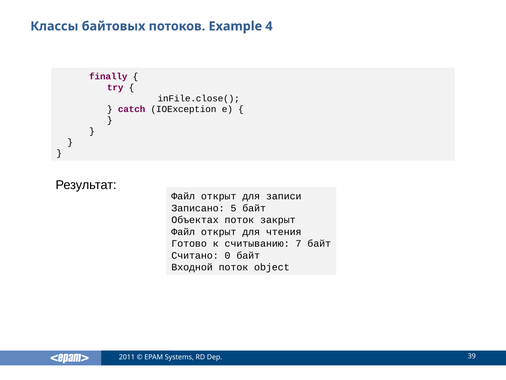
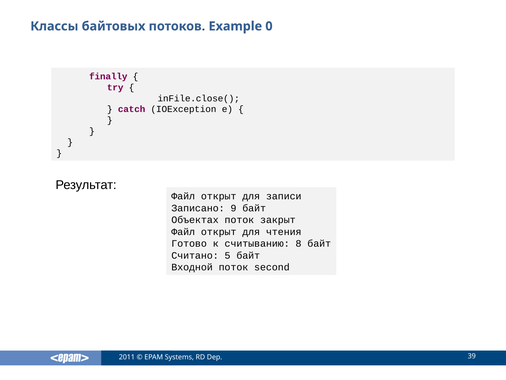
4: 4 -> 0
5: 5 -> 9
7: 7 -> 8
0: 0 -> 5
object: object -> second
